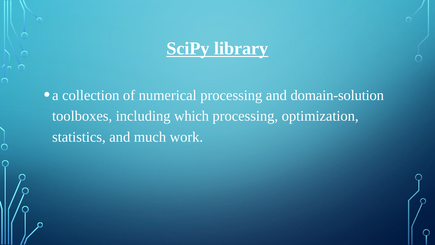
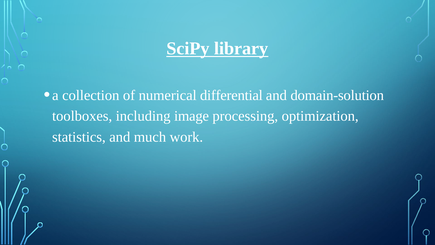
numerical processing: processing -> differential
which: which -> image
